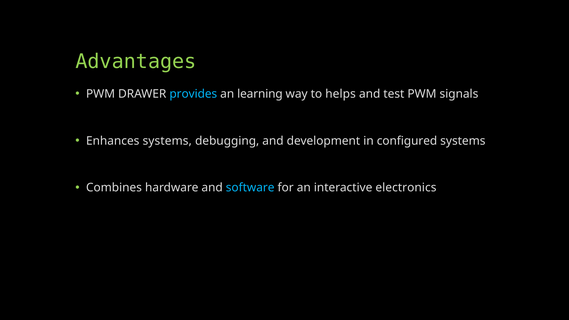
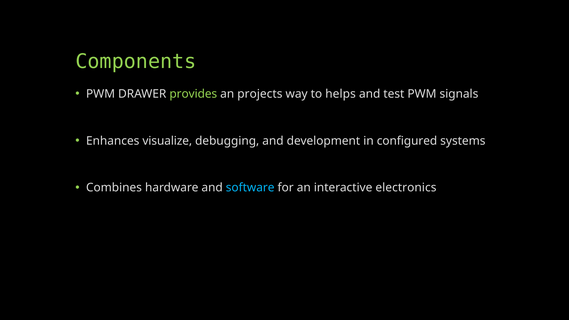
Advantages: Advantages -> Components
provides colour: light blue -> light green
learning: learning -> projects
Enhances systems: systems -> visualize
